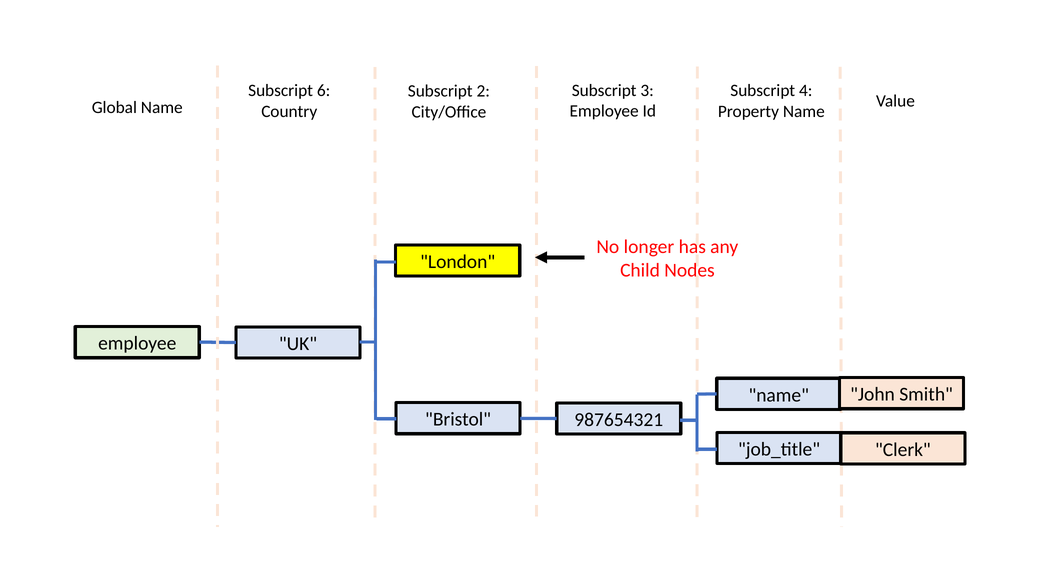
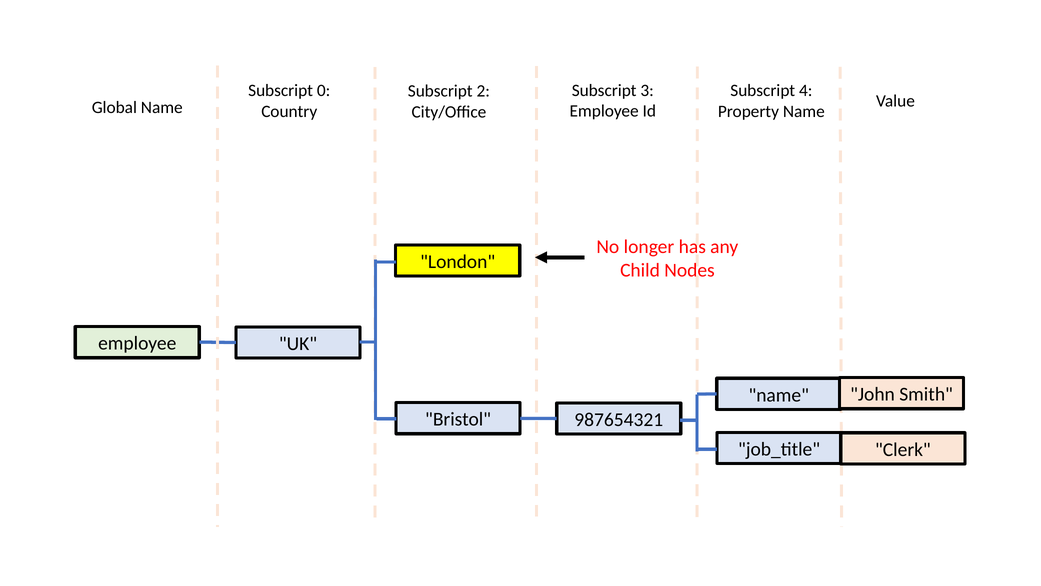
6: 6 -> 0
